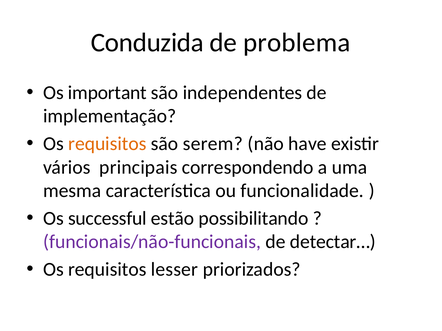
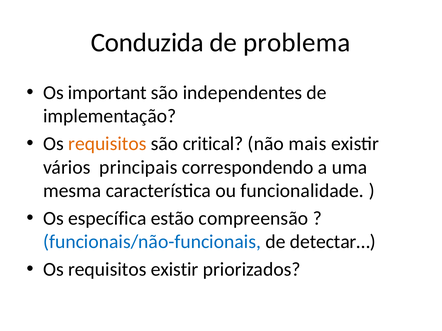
serem: serem -> critical
have: have -> mais
successful: successful -> específica
possibilitando: possibilitando -> compreensão
funcionais/não-funcionais colour: purple -> blue
requisitos lesser: lesser -> existir
